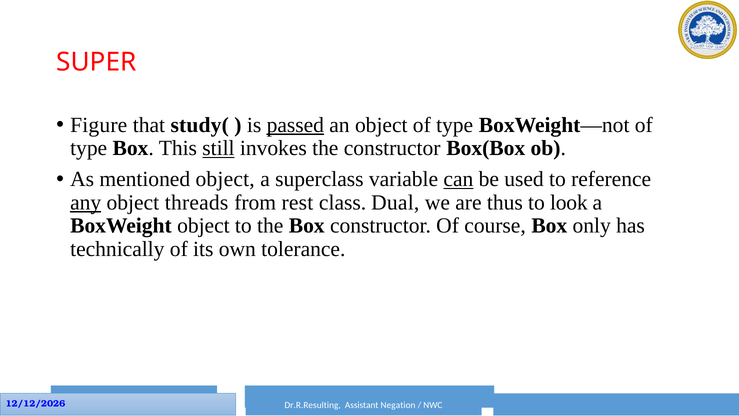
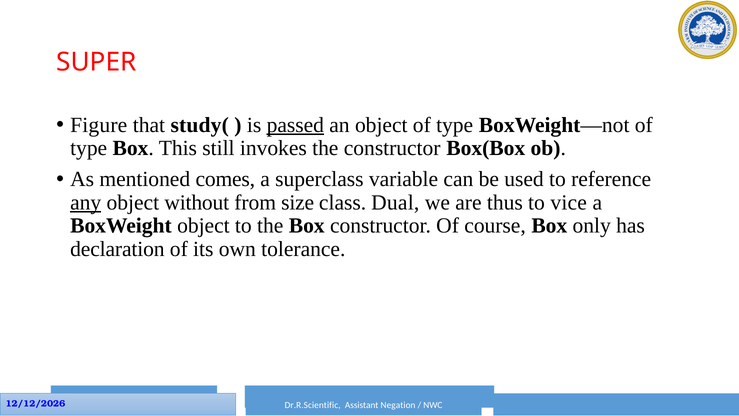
still underline: present -> none
mentioned object: object -> comes
can underline: present -> none
threads: threads -> without
rest: rest -> size
look: look -> vice
technically: technically -> declaration
Dr.R.Resulting: Dr.R.Resulting -> Dr.R.Scientific
